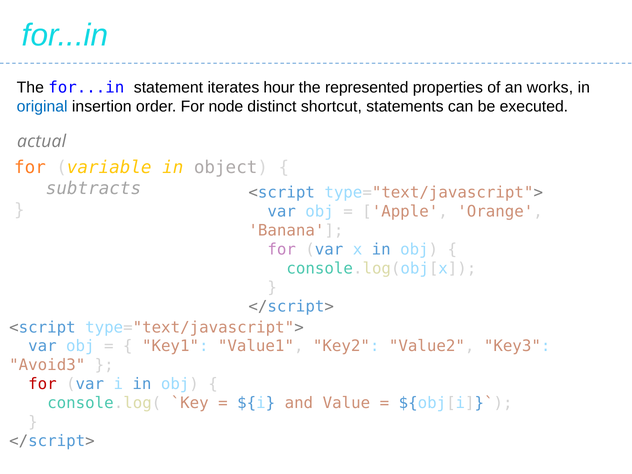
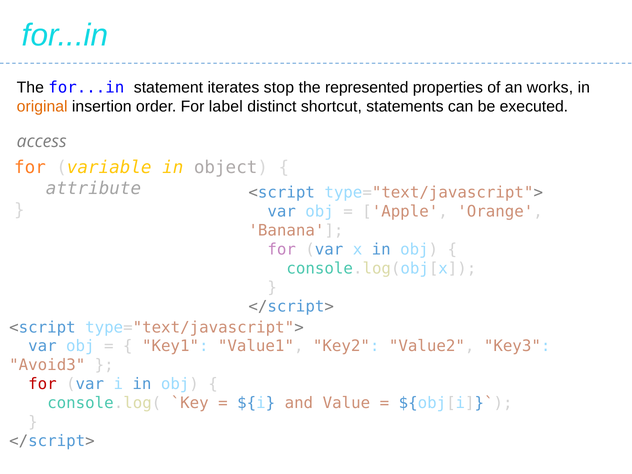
hour: hour -> stop
original colour: blue -> orange
node: node -> label
actual: actual -> access
subtracts: subtracts -> attribute
